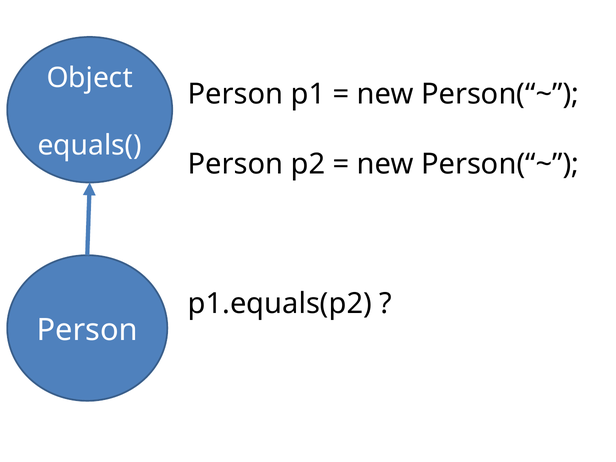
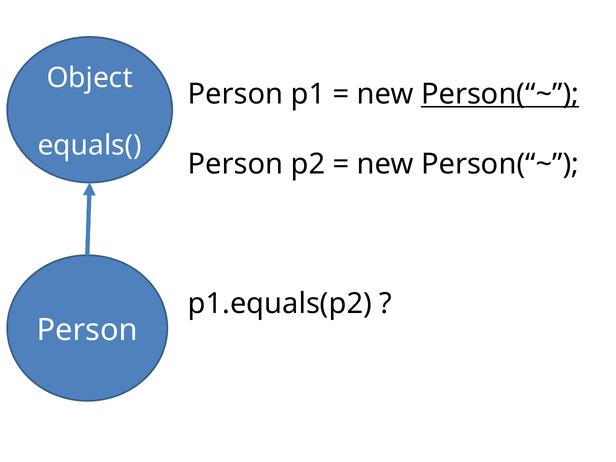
Person(“~ at (500, 94) underline: none -> present
